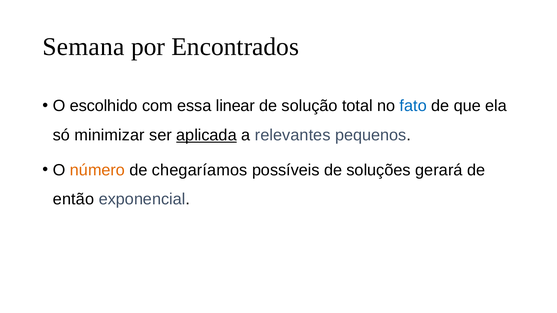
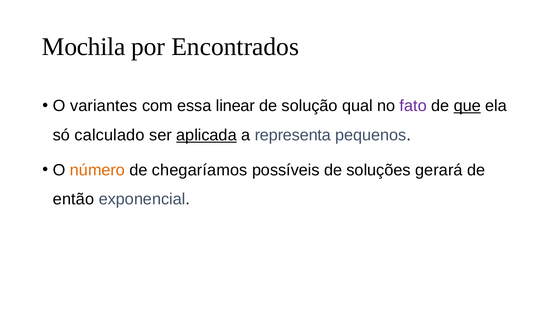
Semana: Semana -> Mochila
escolhido: escolhido -> variantes
total: total -> qual
fato colour: blue -> purple
que underline: none -> present
minimizar: minimizar -> calculado
relevantes: relevantes -> representa
